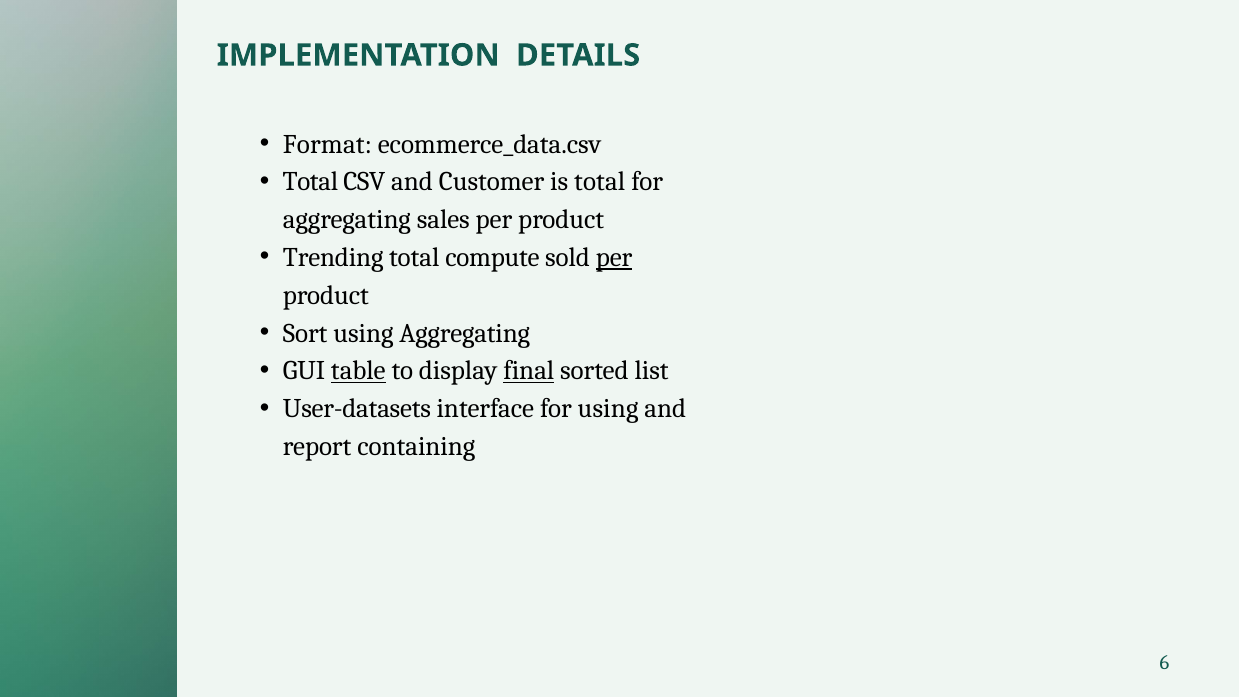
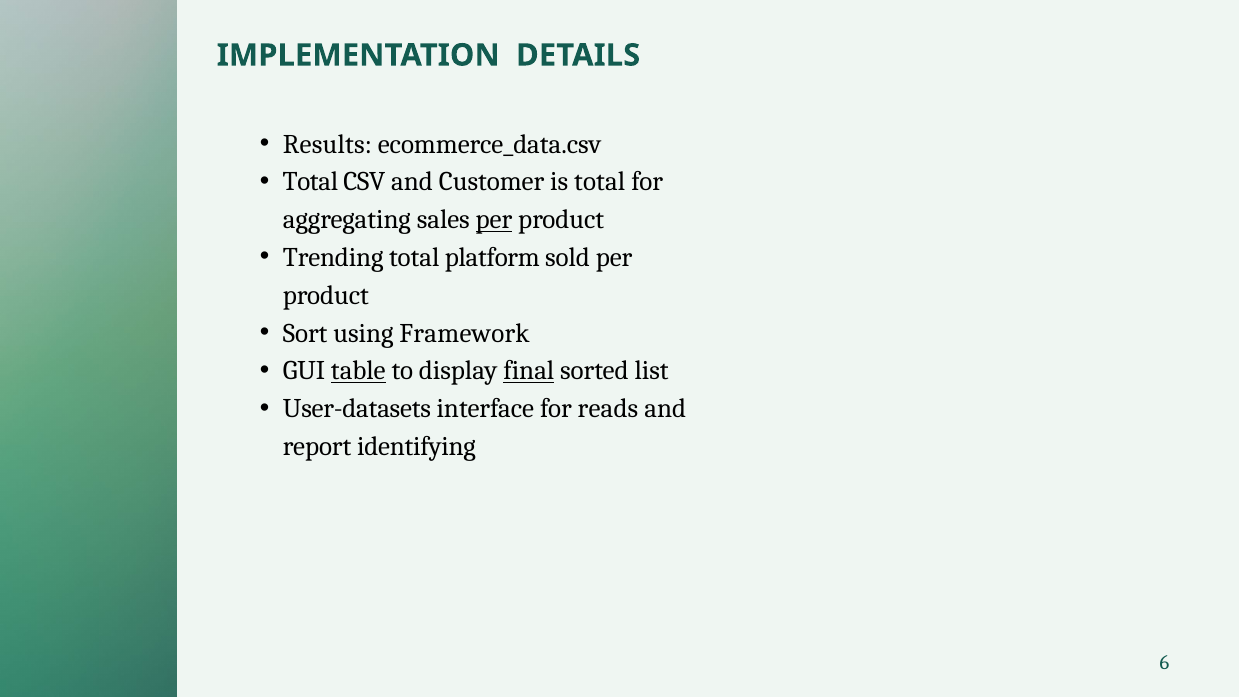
Format: Format -> Results
per at (494, 220) underline: none -> present
compute: compute -> platform
per at (614, 258) underline: present -> none
using Aggregating: Aggregating -> Framework
for using: using -> reads
containing: containing -> identifying
